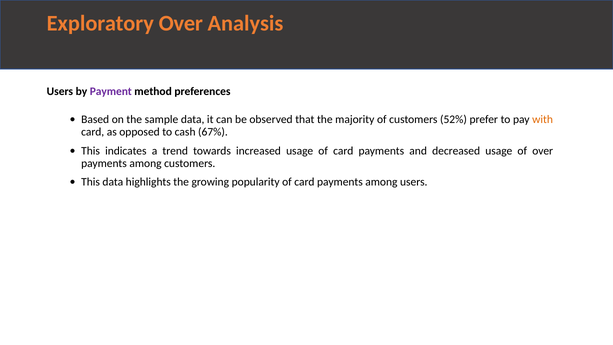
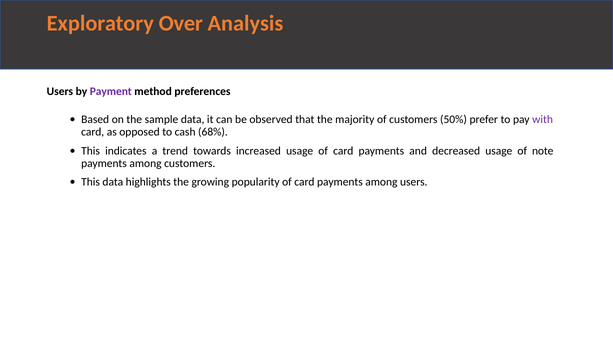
52%: 52% -> 50%
with colour: orange -> purple
67%: 67% -> 68%
of over: over -> note
